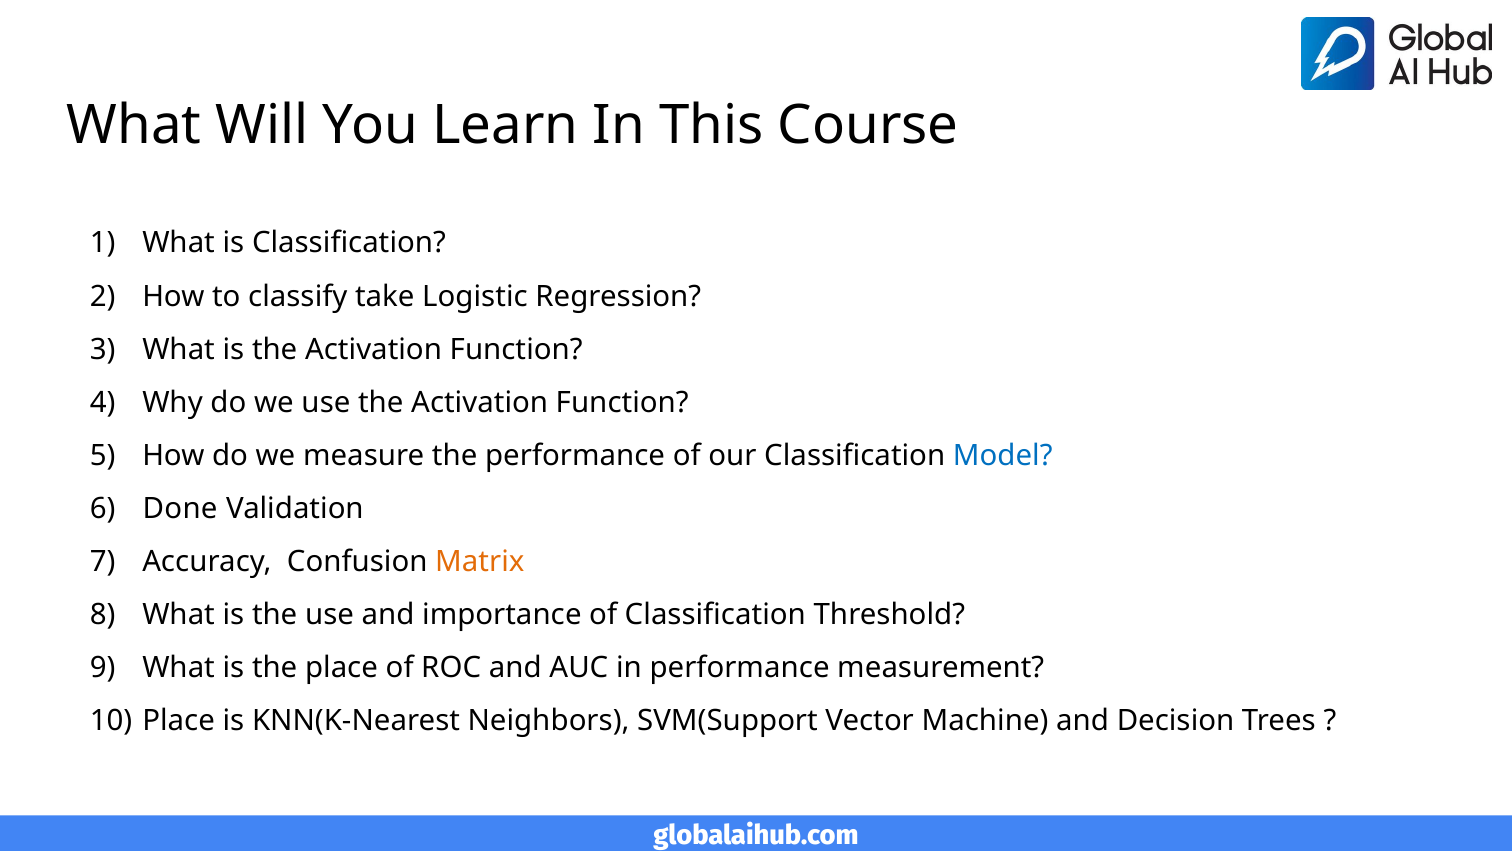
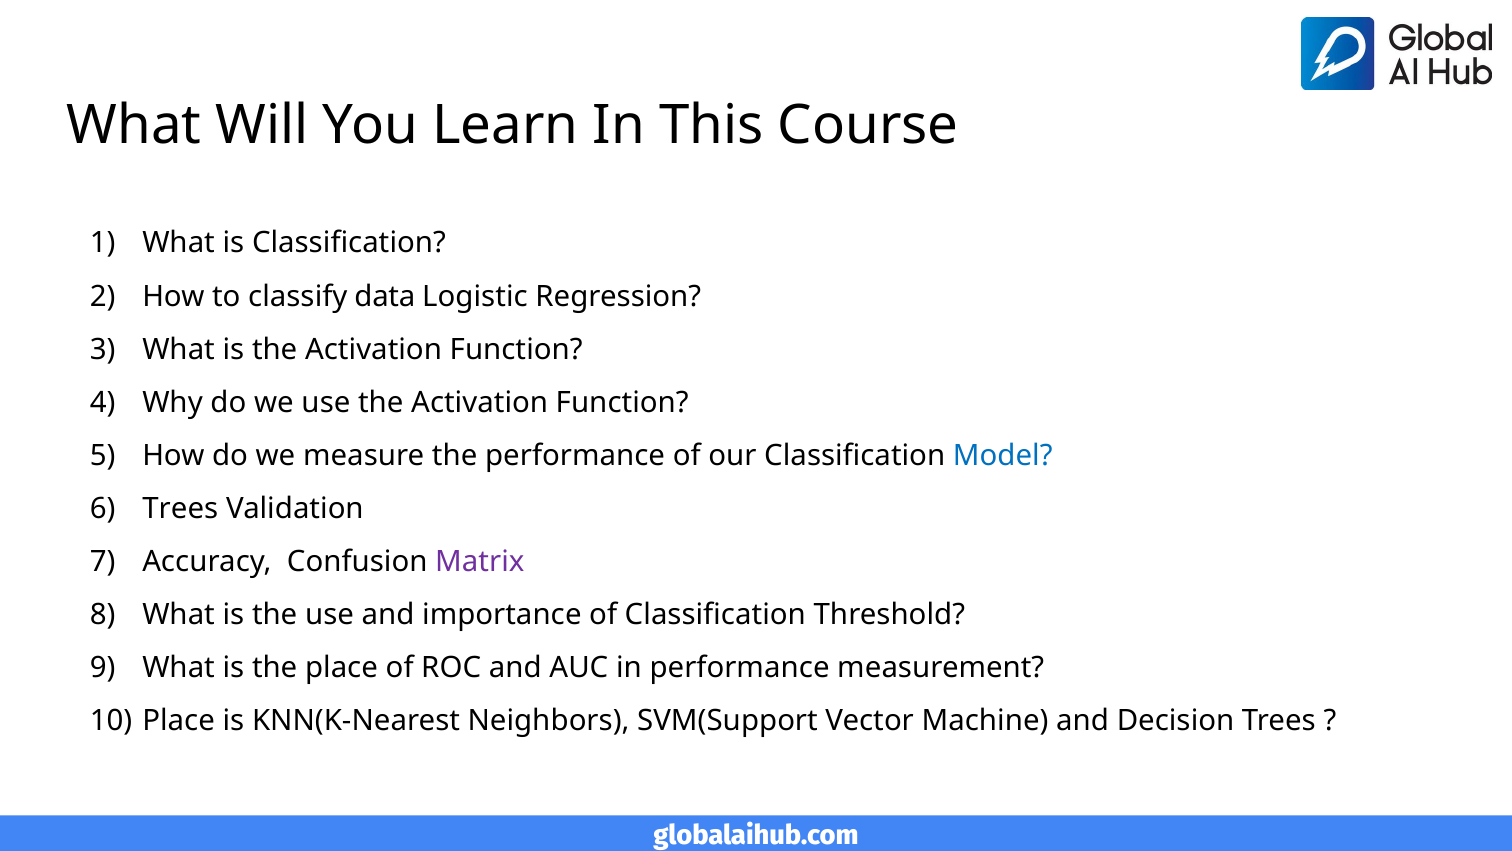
take: take -> data
Done at (180, 508): Done -> Trees
Matrix colour: orange -> purple
